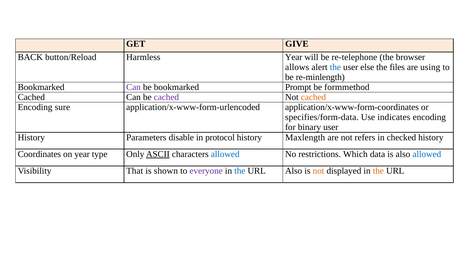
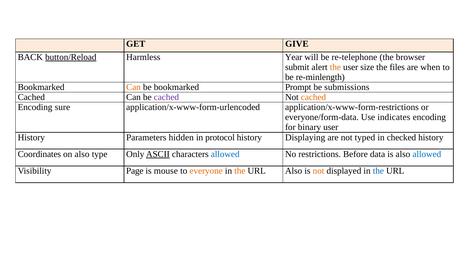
button/Reload underline: none -> present
allows: allows -> submit
the at (335, 67) colour: blue -> orange
else: else -> size
using: using -> when
Can at (134, 87) colour: purple -> orange
formmethod: formmethod -> submissions
application/x-www-form-coordinates: application/x-www-form-coordinates -> application/x-www-form-restrictions
specifies/form-data: specifies/form-data -> everyone/form-data
disable: disable -> hidden
Maxlength: Maxlength -> Displaying
refers: refers -> typed
on year: year -> also
Which: Which -> Before
That: That -> Page
shown: shown -> mouse
everyone colour: purple -> orange
the at (240, 171) colour: blue -> orange
the at (378, 171) colour: orange -> blue
